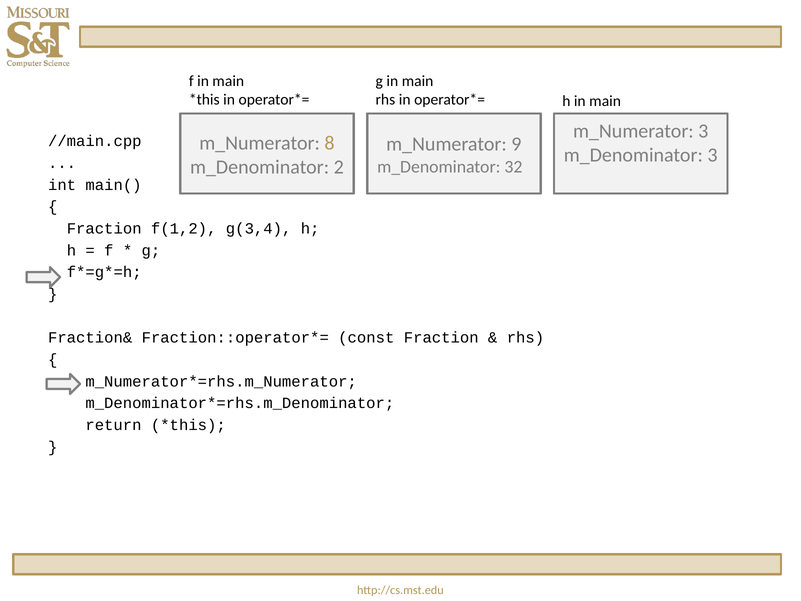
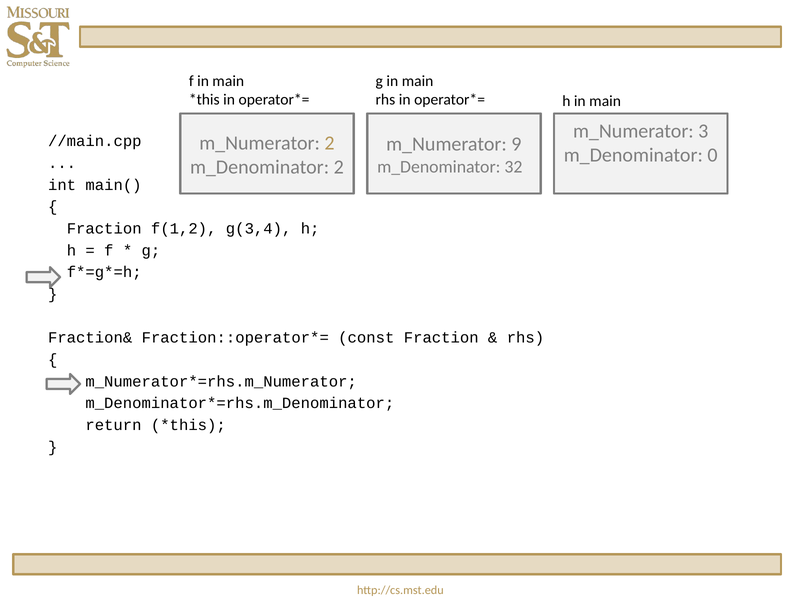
m_Numerator 8: 8 -> 2
m_Denominator 3: 3 -> 0
